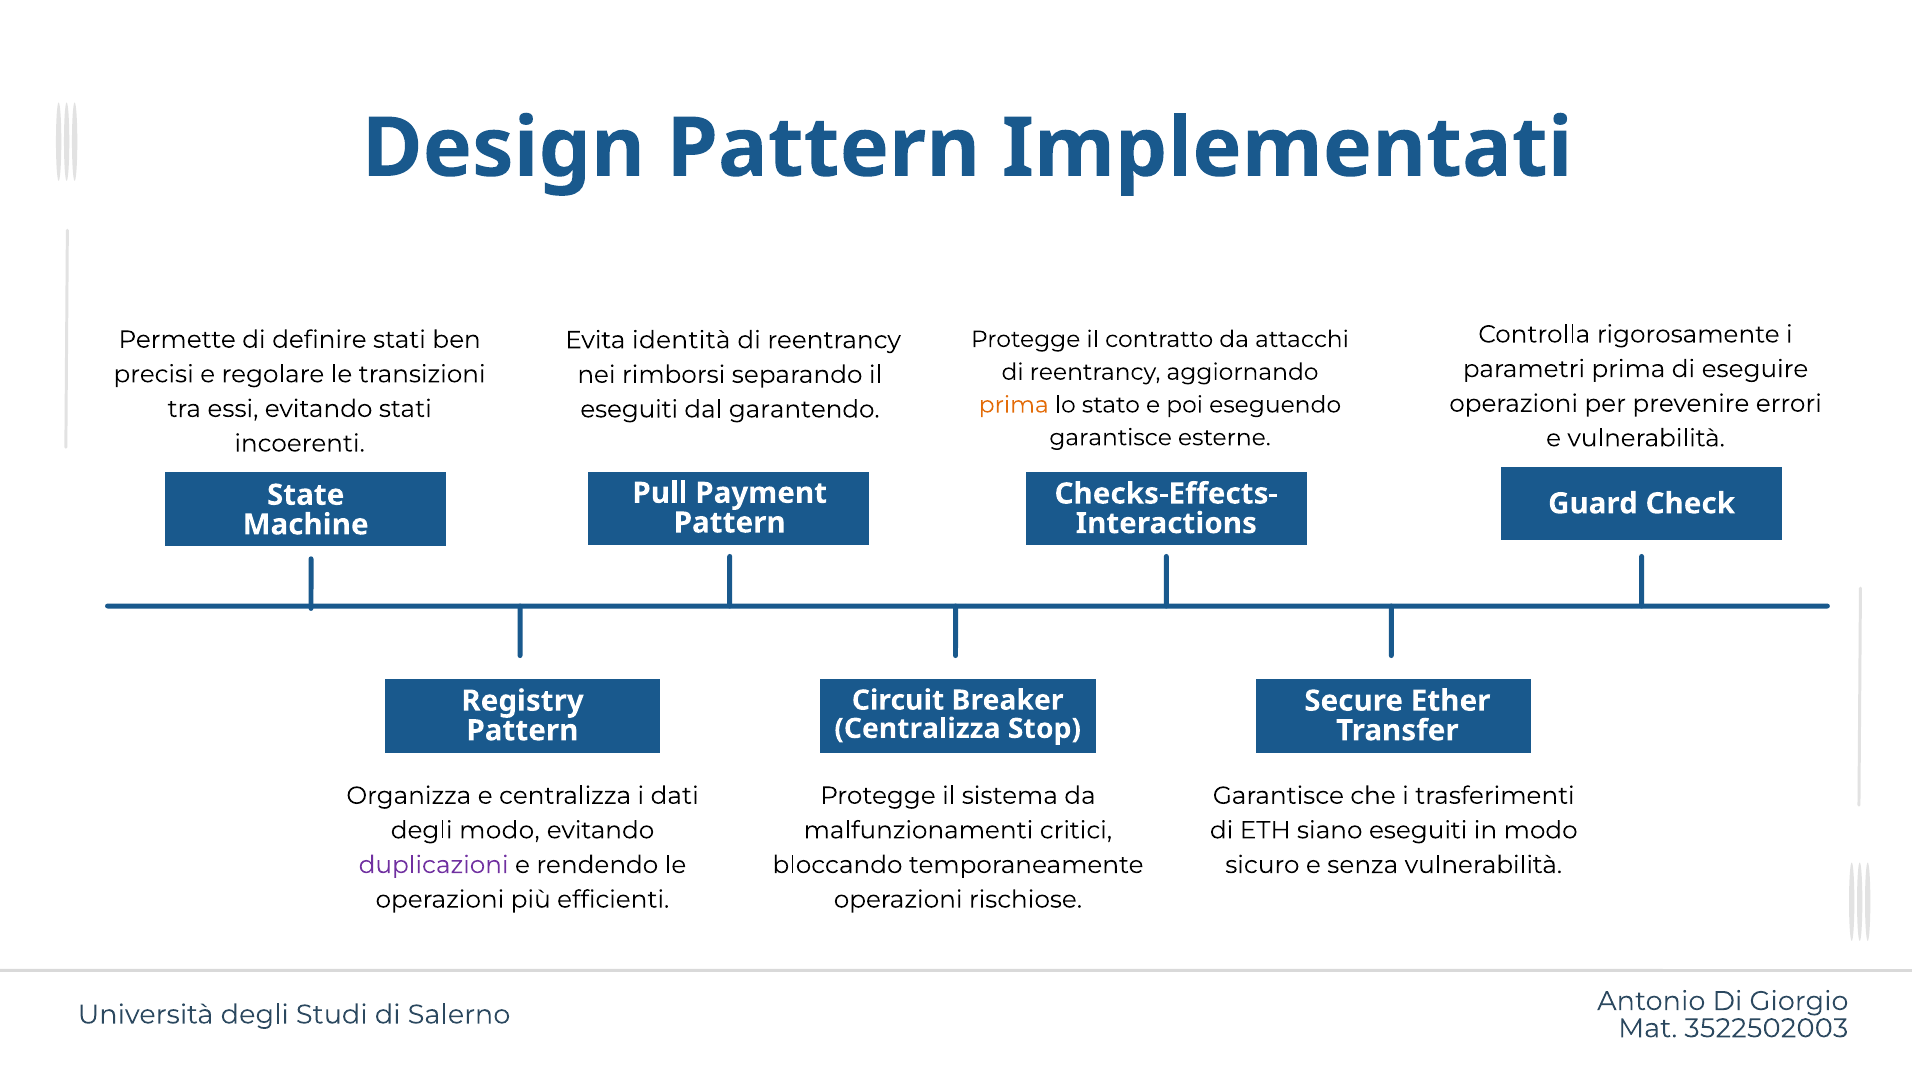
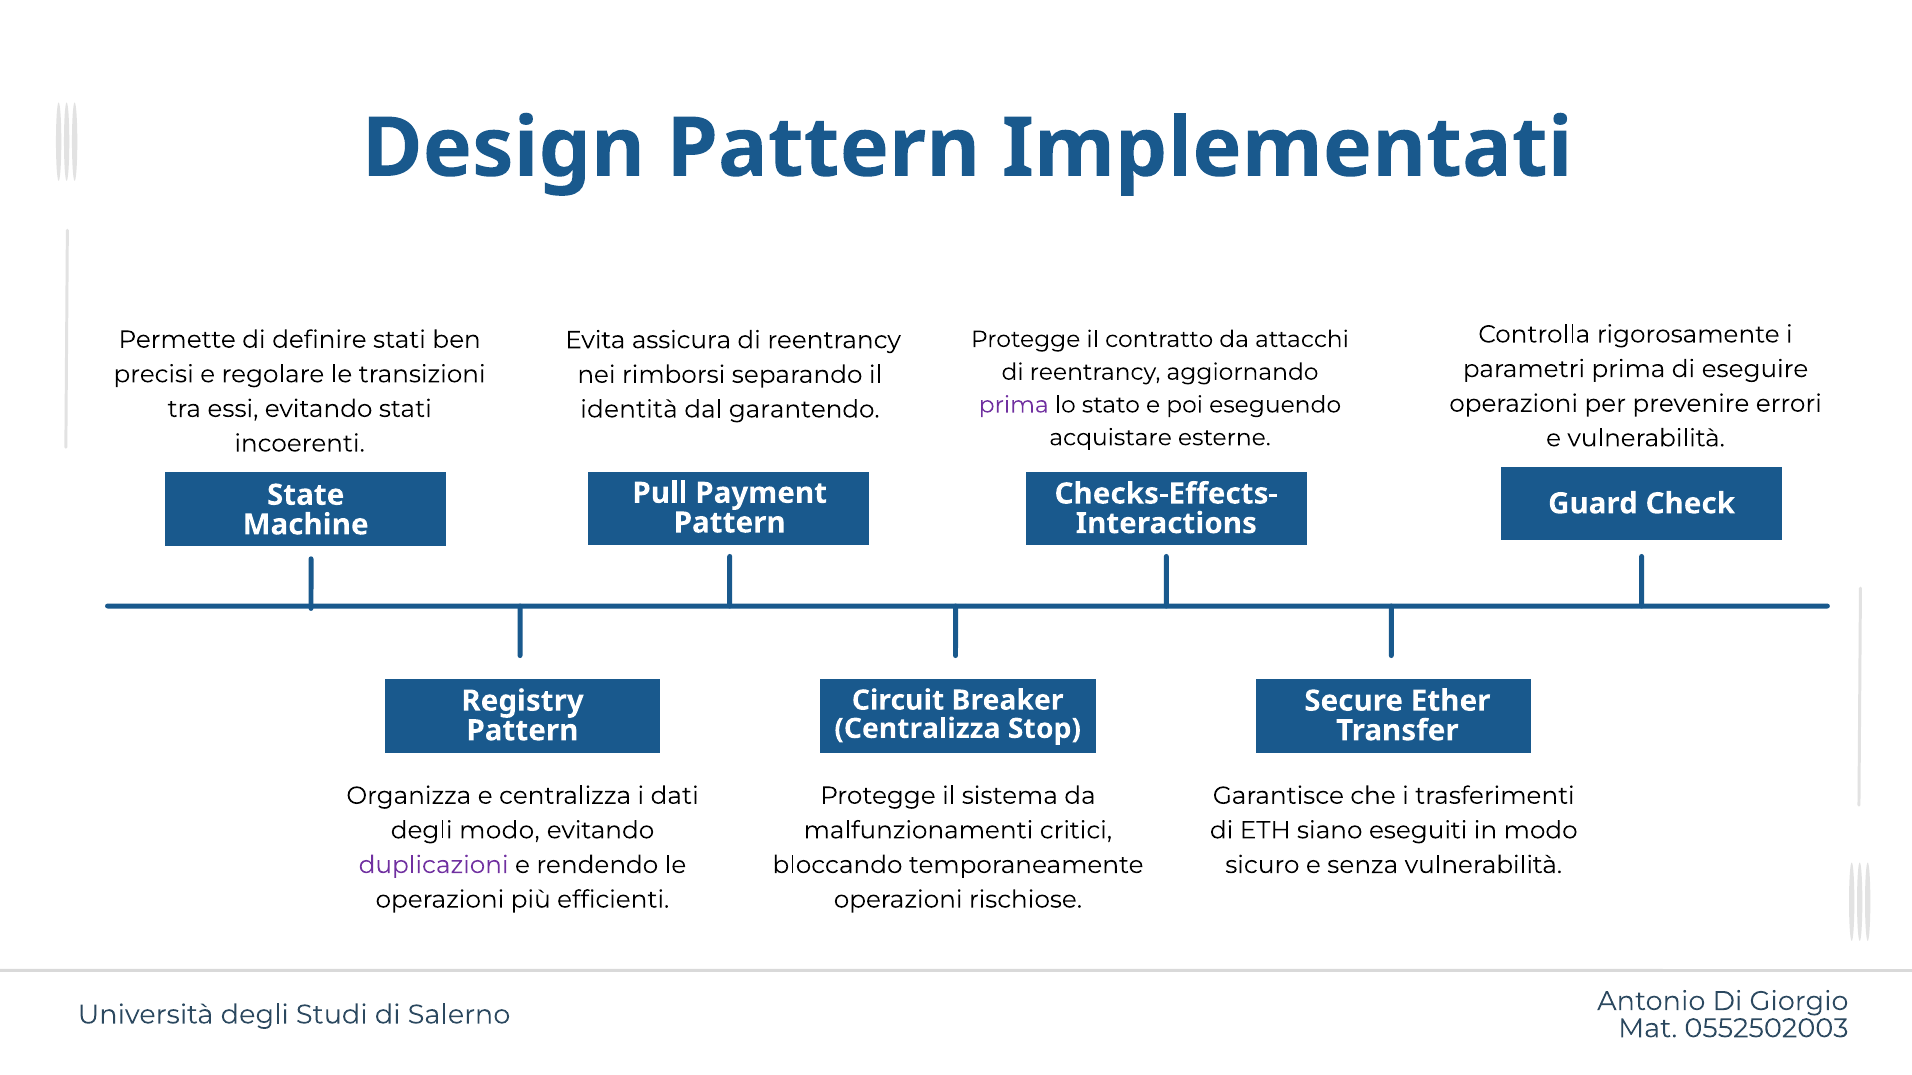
identità: identità -> assicura
prima at (1014, 405) colour: orange -> purple
eseguiti at (629, 410): eseguiti -> identità
garantisce at (1111, 438): garantisce -> acquistare
3522502003: 3522502003 -> 0552502003
